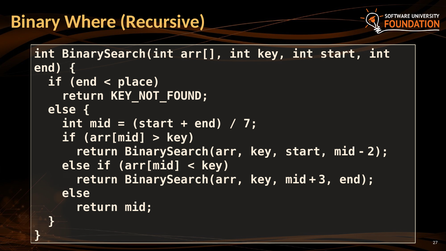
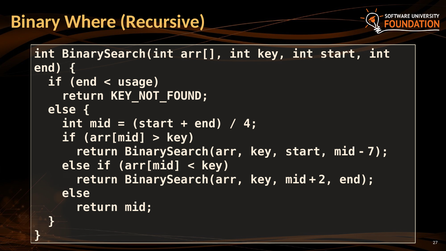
place: place -> usage
7: 7 -> 4
2: 2 -> 7
3: 3 -> 2
